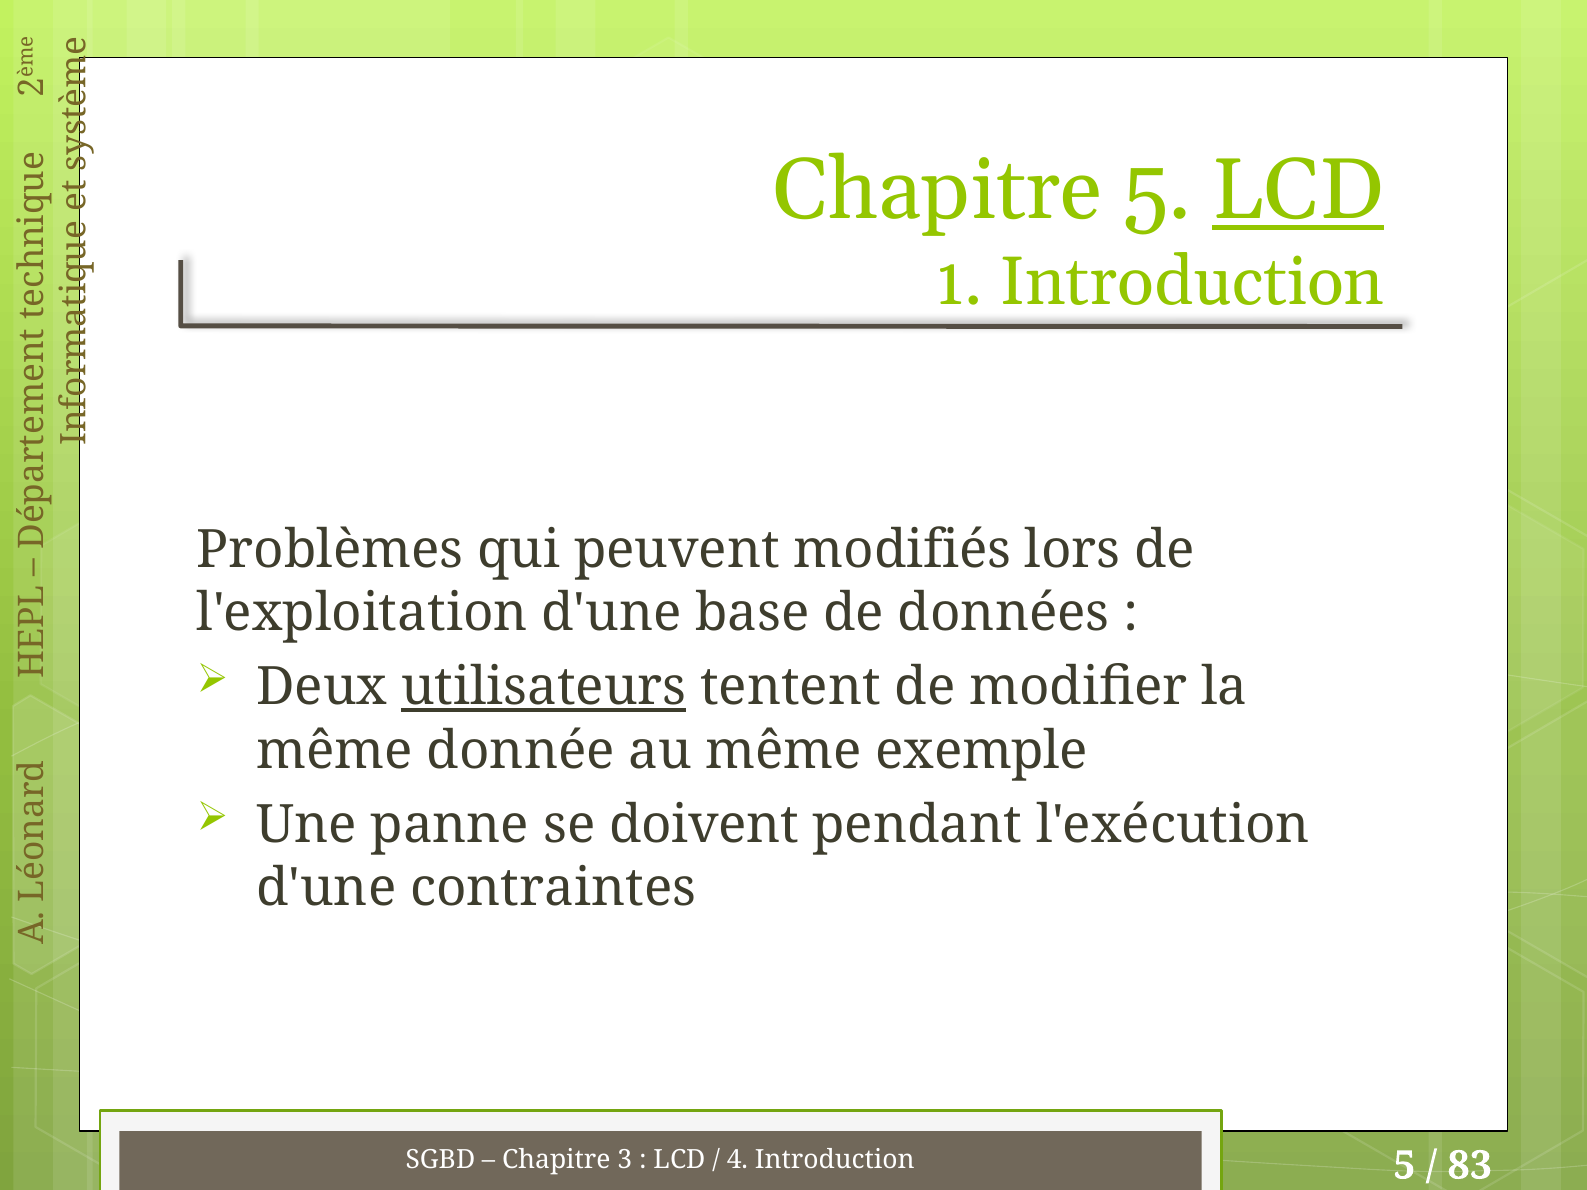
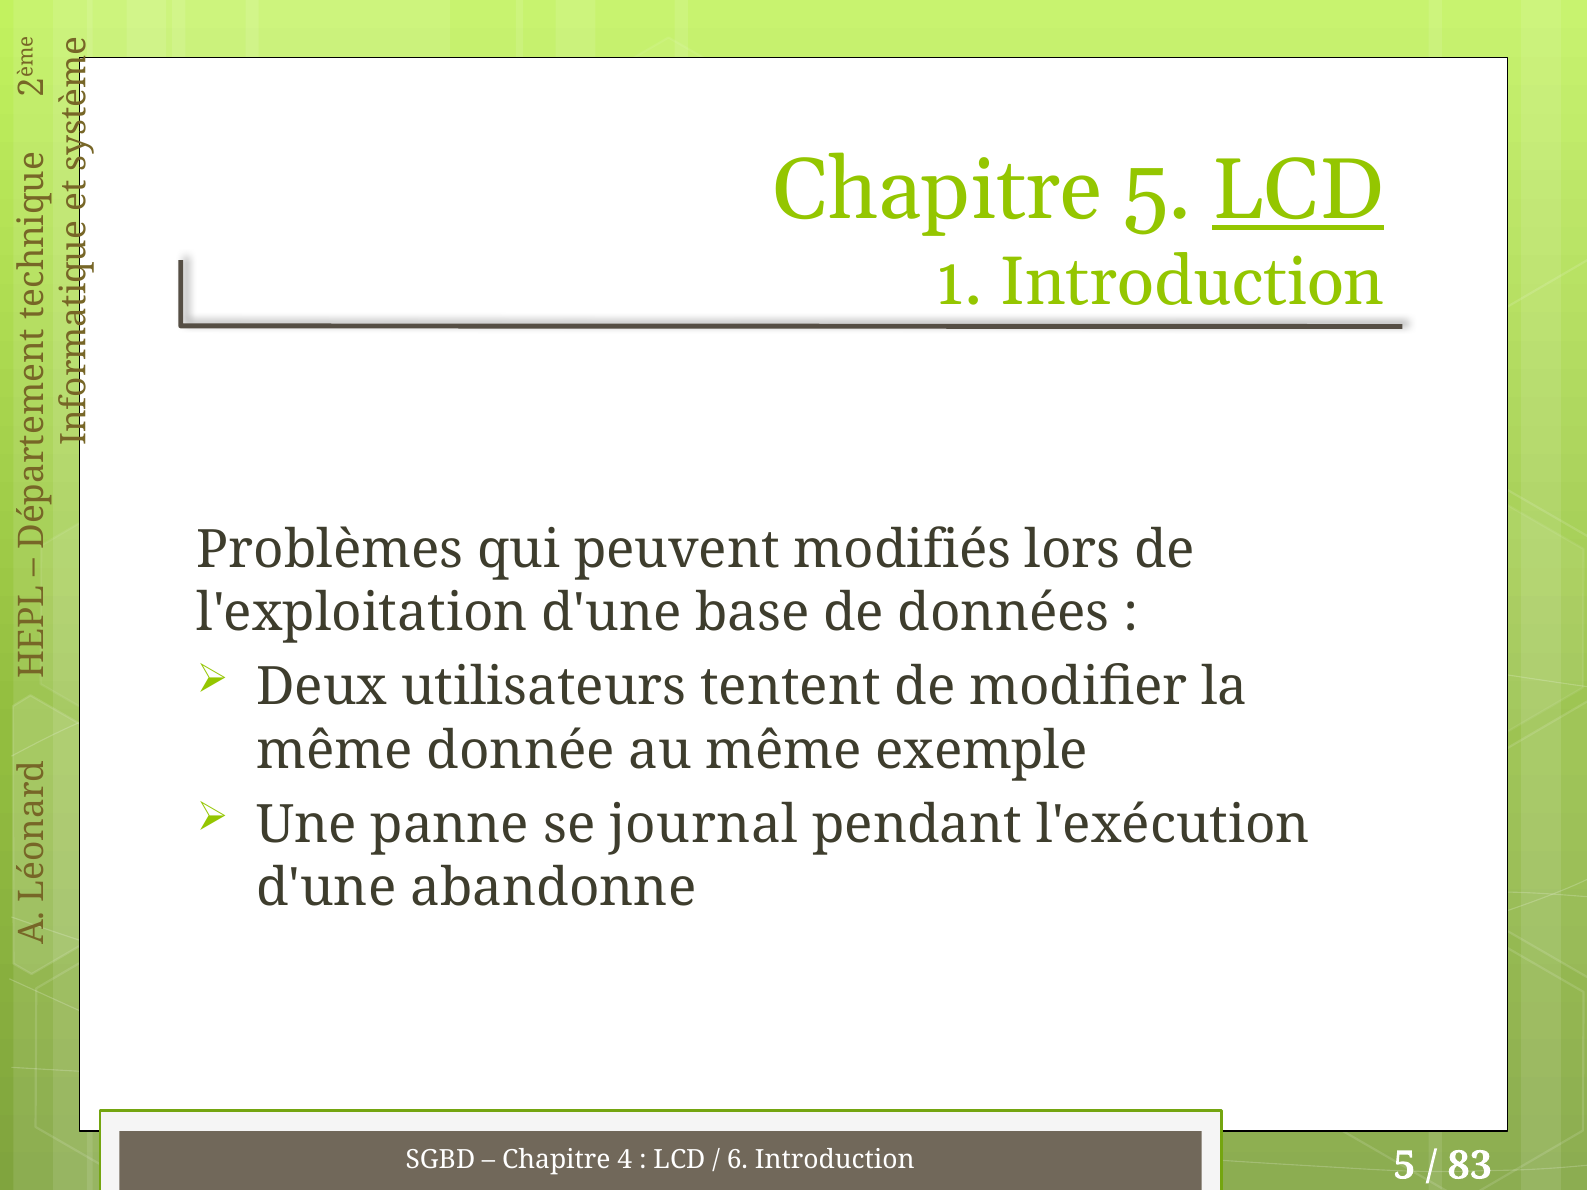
utilisateurs underline: present -> none
doivent: doivent -> journal
contraintes: contraintes -> abandonne
3: 3 -> 4
4: 4 -> 6
